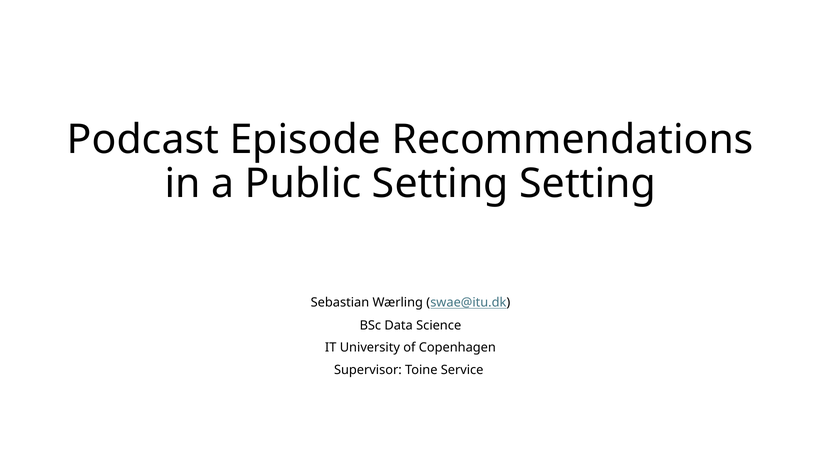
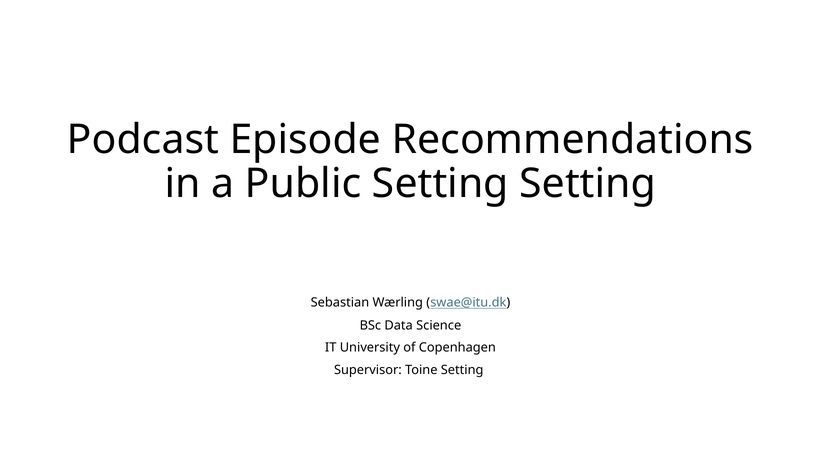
Toine Service: Service -> Setting
